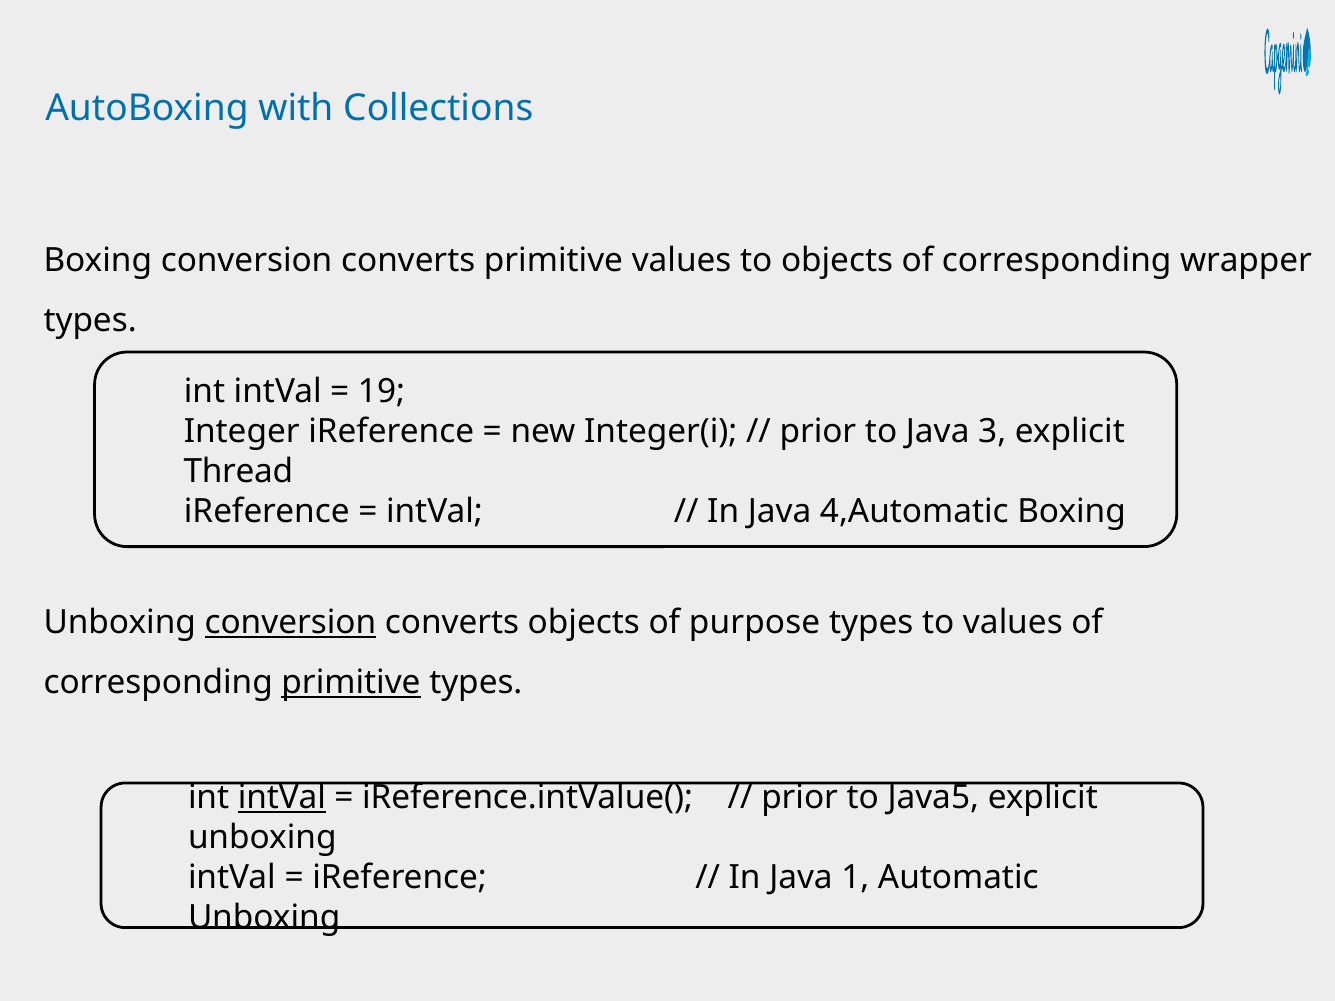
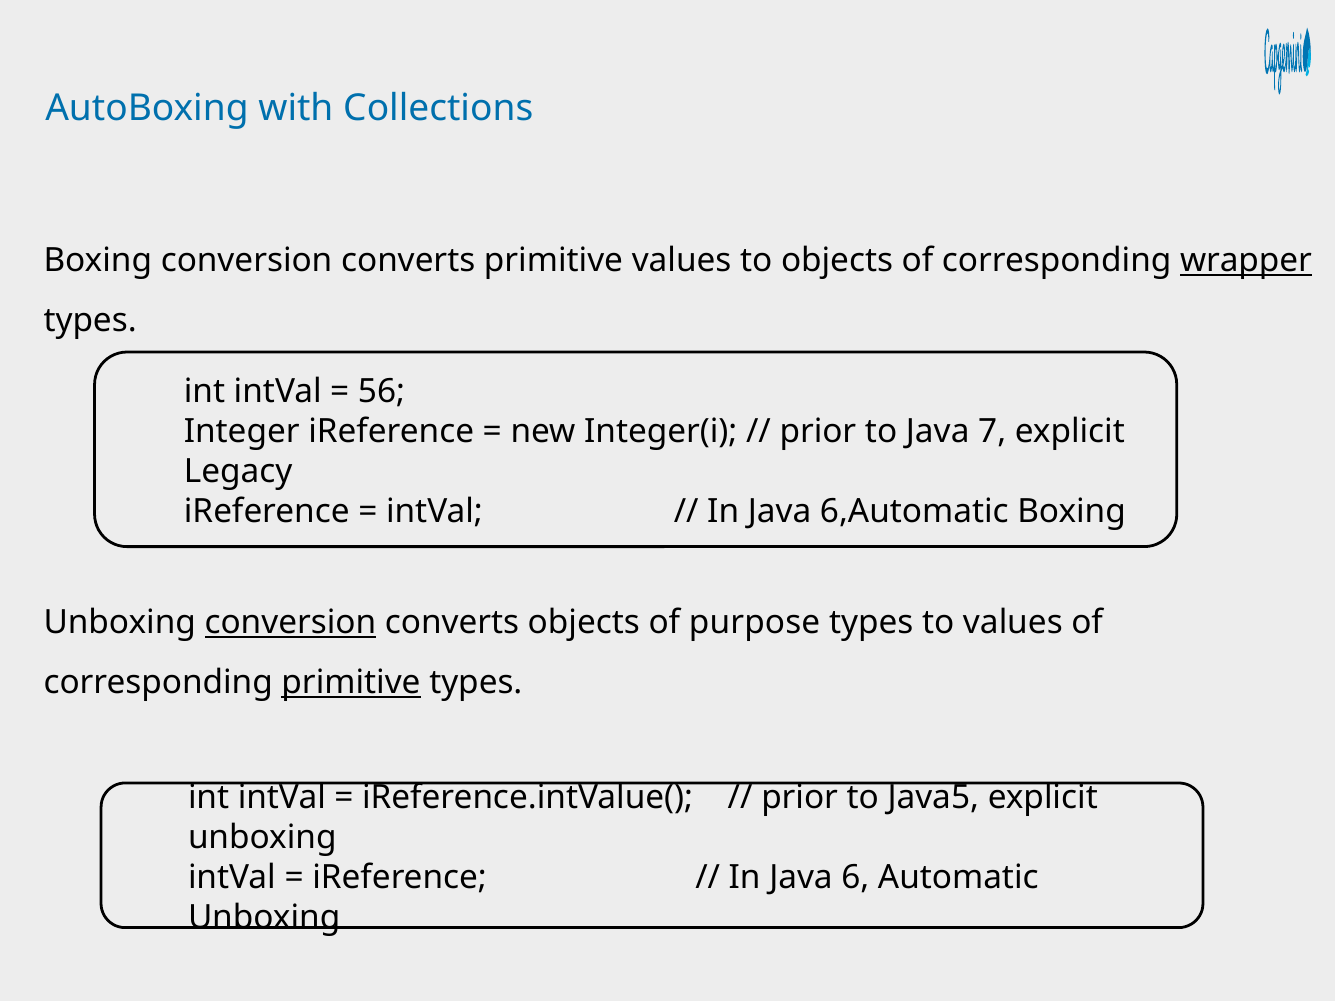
wrapper underline: none -> present
19: 19 -> 56
3: 3 -> 7
Thread: Thread -> Legacy
4,Automatic: 4,Automatic -> 6,Automatic
intVal at (282, 798) underline: present -> none
1: 1 -> 6
